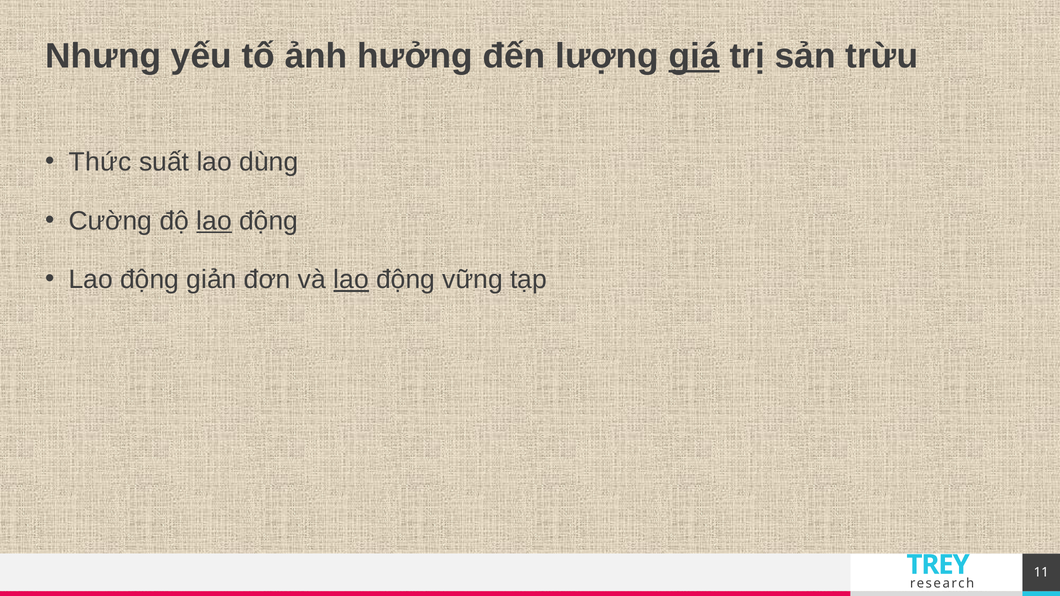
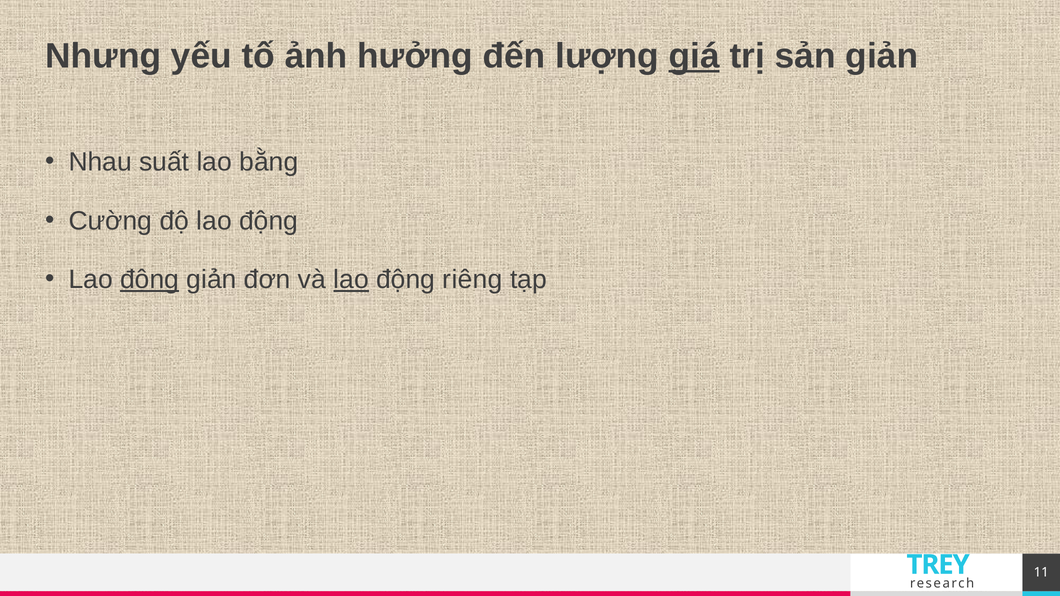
sản trừu: trừu -> giản
Thức: Thức -> Nhau
dùng: dùng -> bằng
lao at (214, 221) underline: present -> none
động at (150, 280) underline: none -> present
vững: vững -> riêng
